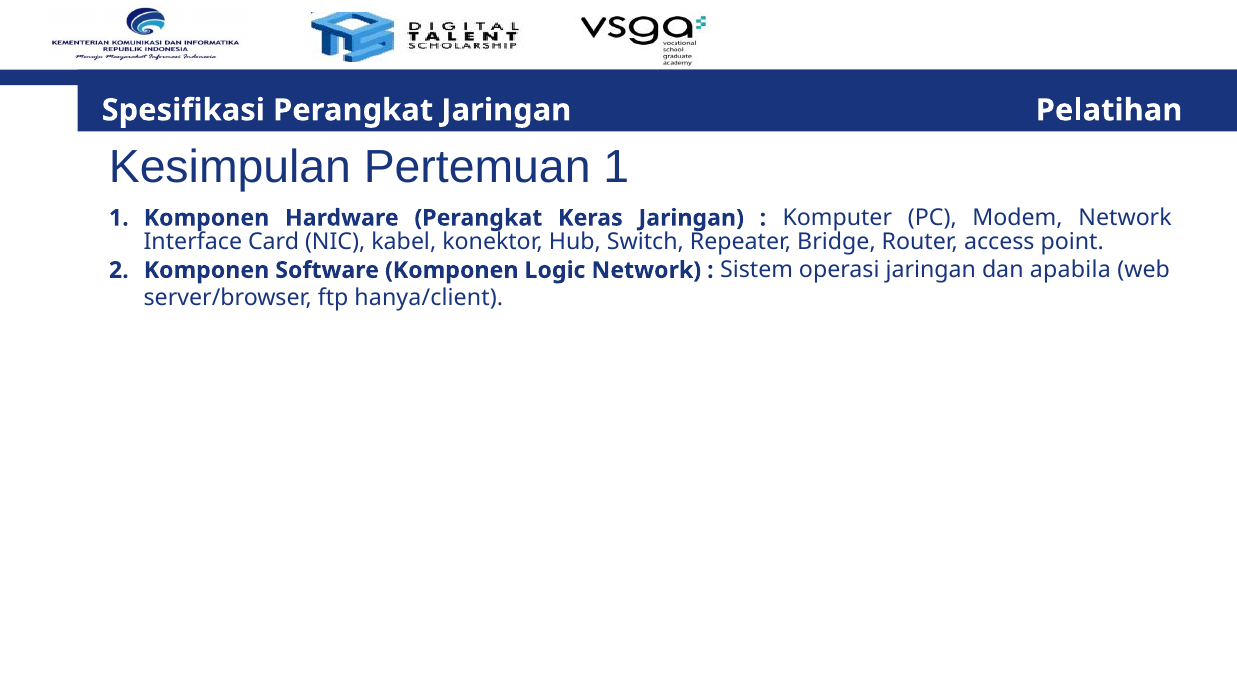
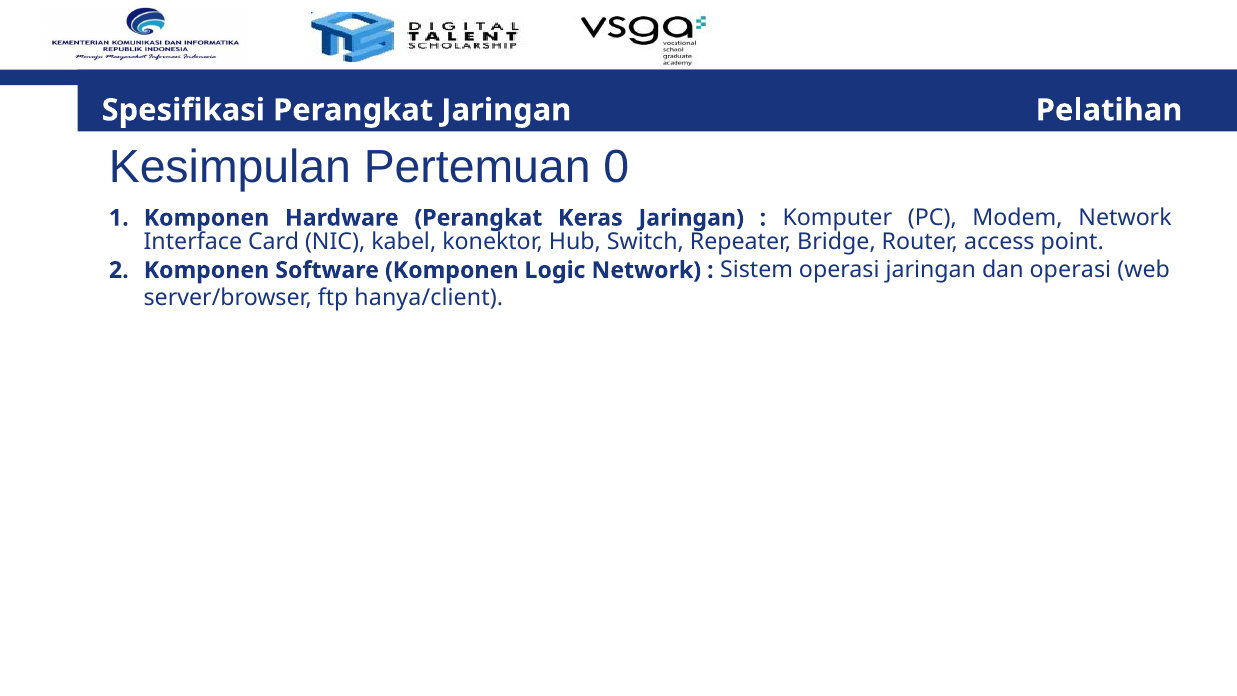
Pertemuan 1: 1 -> 0
dan apabila: apabila -> operasi
